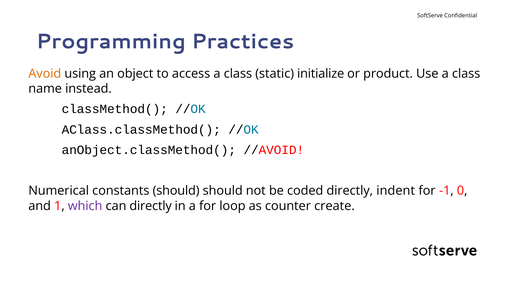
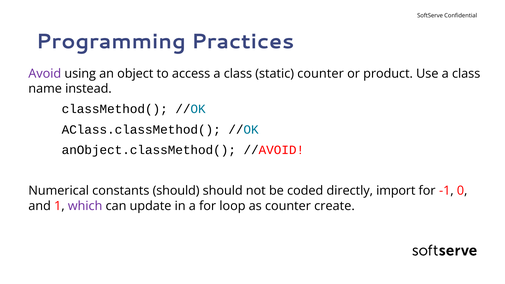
Avoid colour: orange -> purple
static initialize: initialize -> counter
indent: indent -> import
can directly: directly -> update
